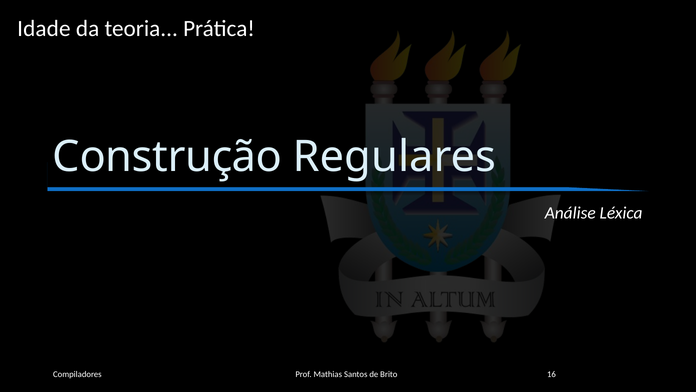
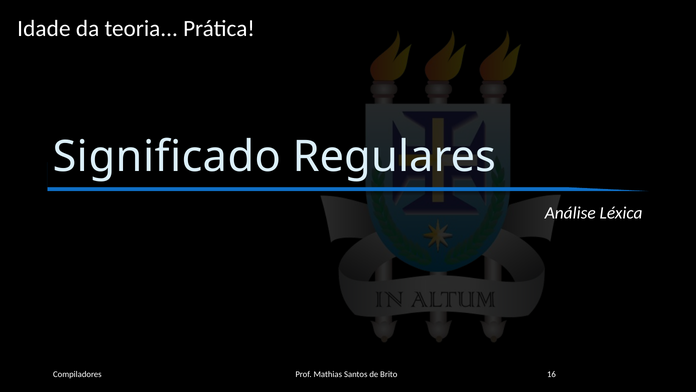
Construção: Construção -> Significado
